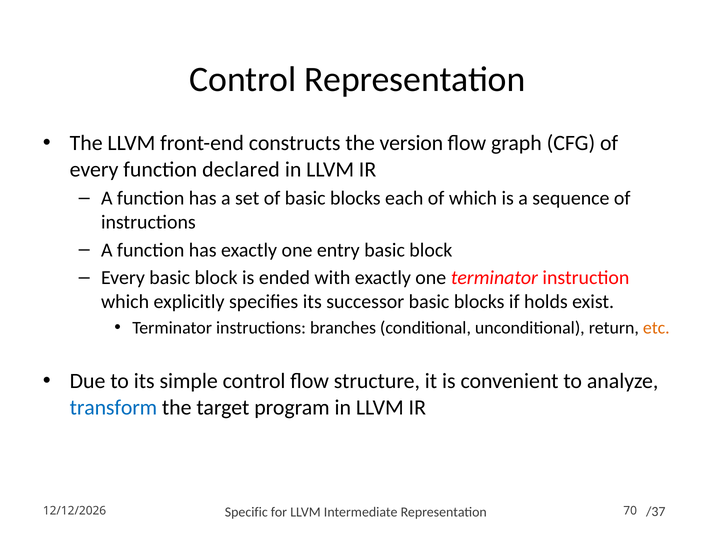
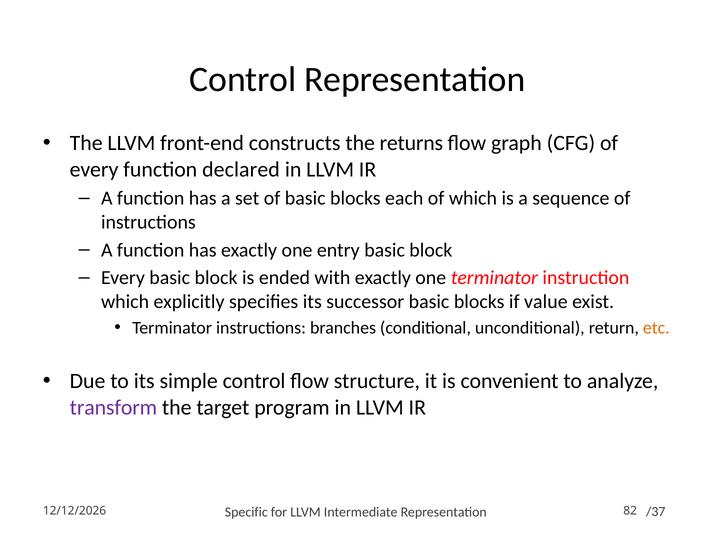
version: version -> returns
holds: holds -> value
transform colour: blue -> purple
70: 70 -> 82
